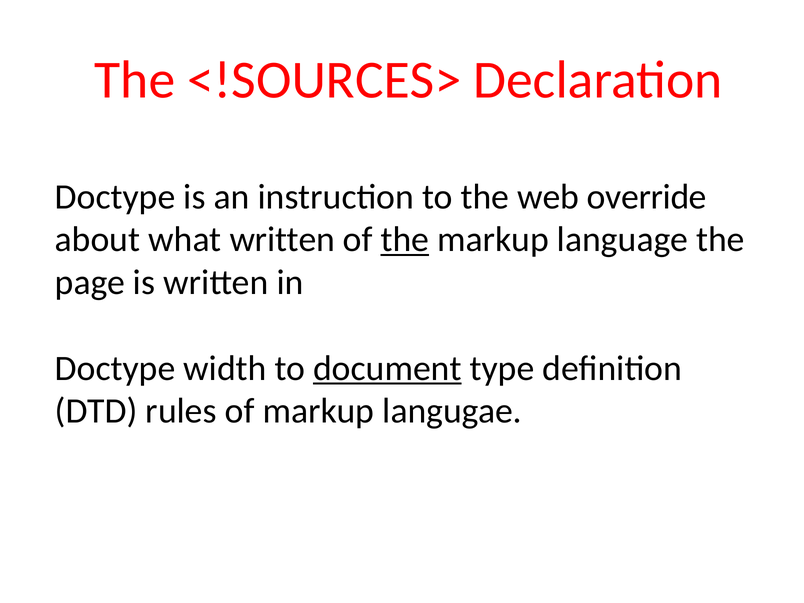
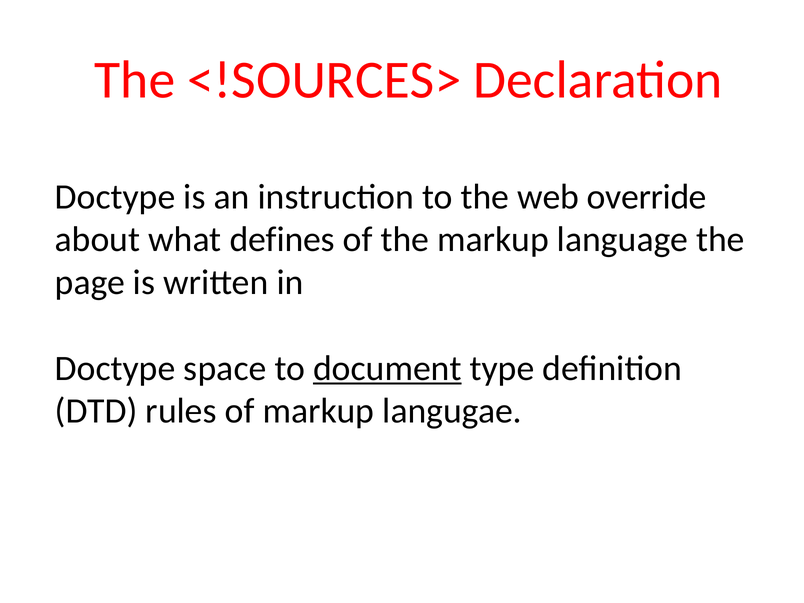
what written: written -> defines
the at (405, 240) underline: present -> none
width: width -> space
